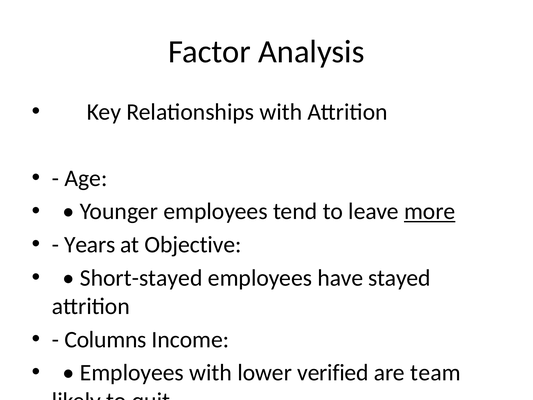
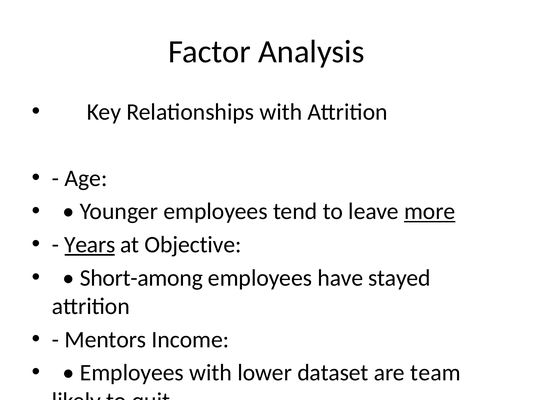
Years underline: none -> present
Short-stayed: Short-stayed -> Short-among
Columns: Columns -> Mentors
verified: verified -> dataset
